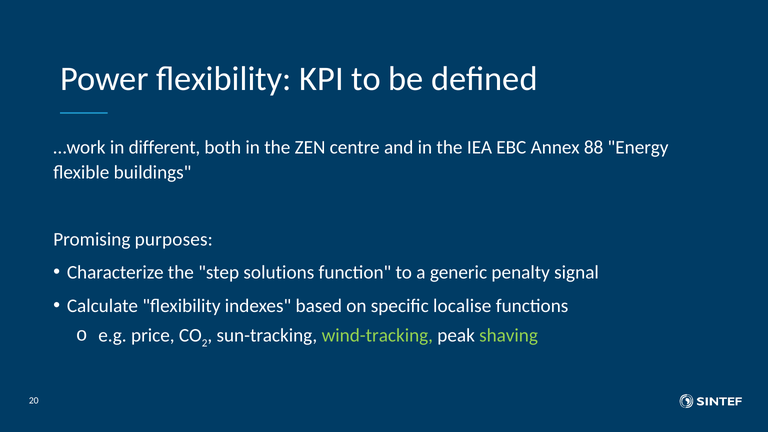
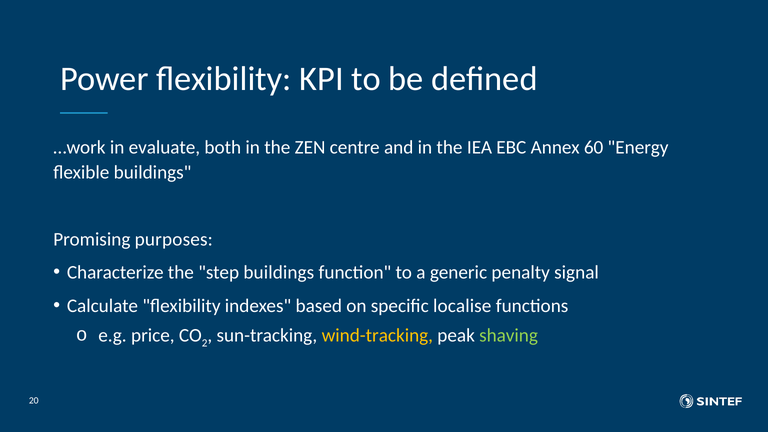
different: different -> evaluate
88: 88 -> 60
step solutions: solutions -> buildings
wind-tracking colour: light green -> yellow
